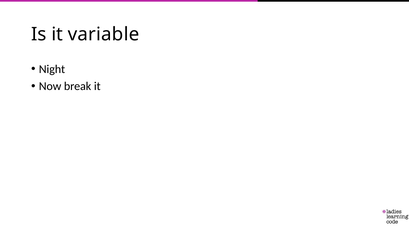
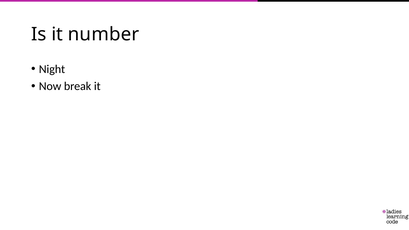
variable: variable -> number
